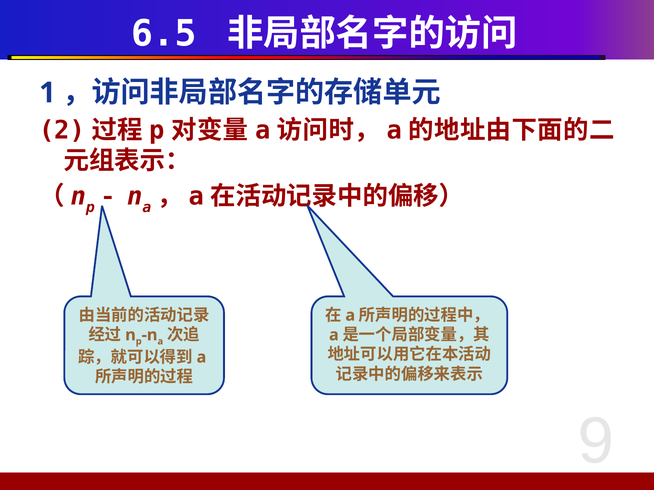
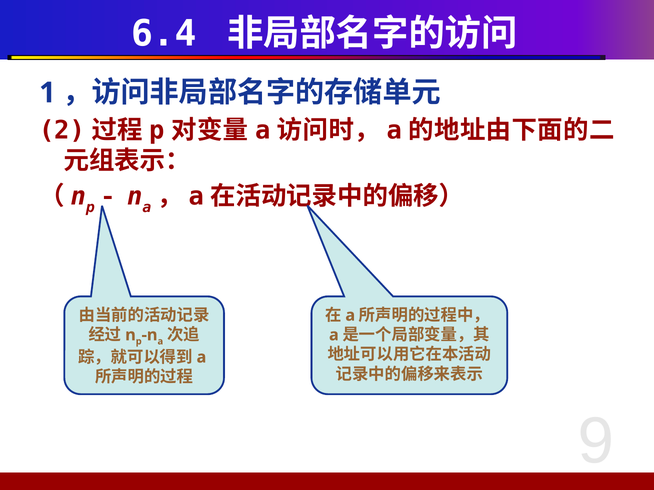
6.5: 6.5 -> 6.4
